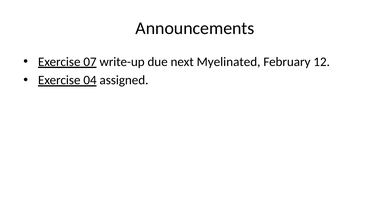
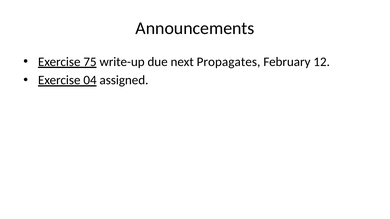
07: 07 -> 75
Myelinated: Myelinated -> Propagates
